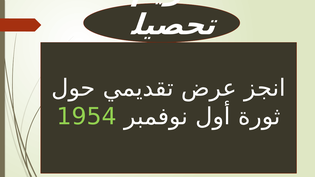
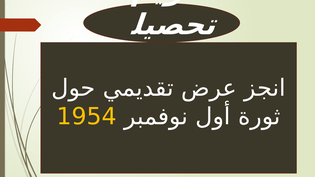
1954 colour: light green -> yellow
